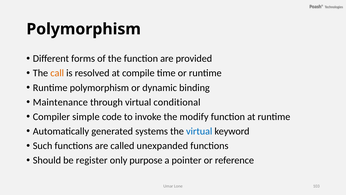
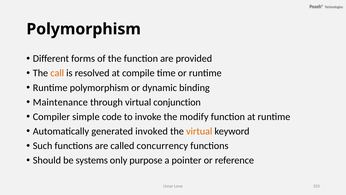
conditional: conditional -> conjunction
systems: systems -> invoked
virtual at (199, 131) colour: blue -> orange
unexpanded: unexpanded -> concurrency
register: register -> systems
